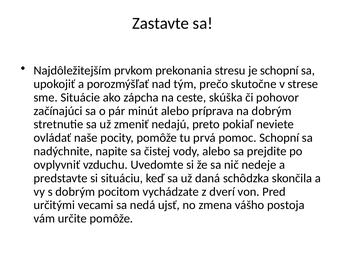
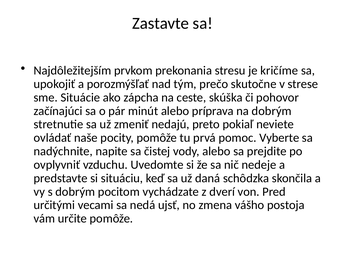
je schopní: schopní -> kričíme
pomoc Schopní: Schopní -> Vyberte
